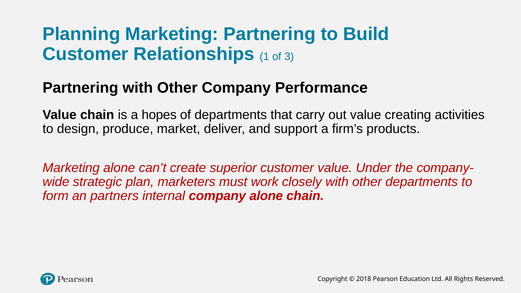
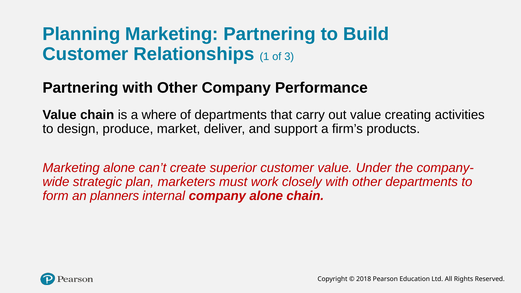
hopes: hopes -> where
partners: partners -> planners
